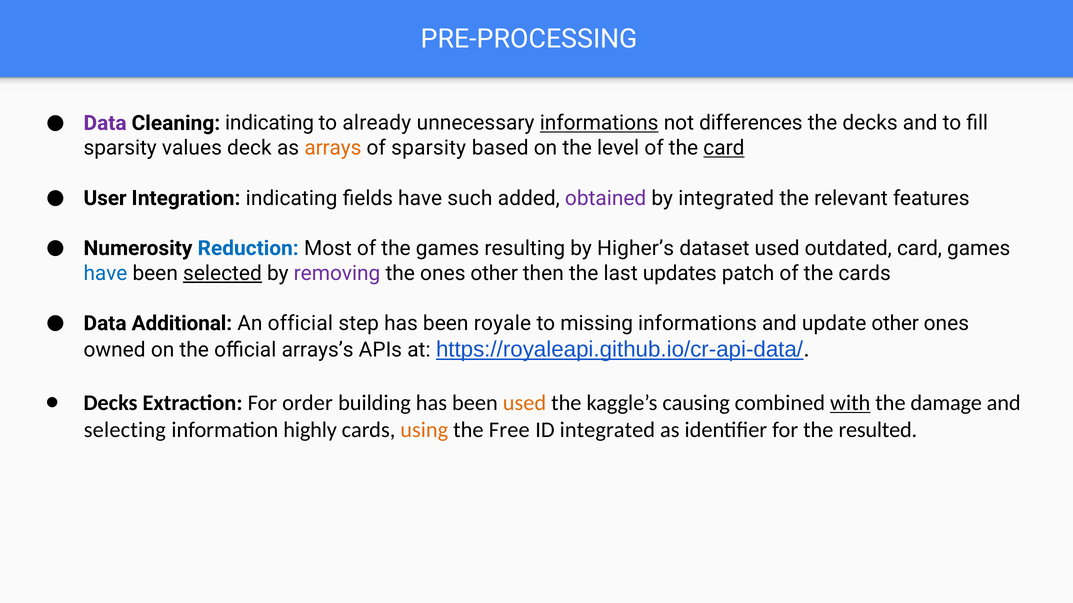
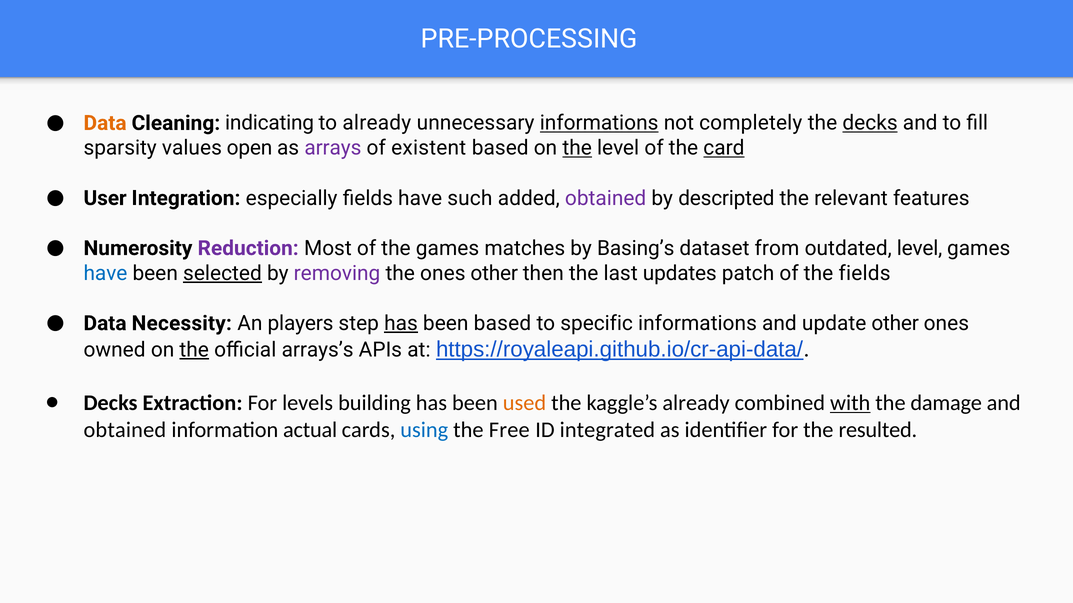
Data at (105, 123) colour: purple -> orange
differences: differences -> completely
decks at (870, 123) underline: none -> present
deck: deck -> open
arrays colour: orange -> purple
of sparsity: sparsity -> existent
the at (577, 148) underline: none -> present
Integration indicating: indicating -> especially
by integrated: integrated -> descripted
Reduction colour: blue -> purple
resulting: resulting -> matches
Higher’s: Higher’s -> Basing’s
dataset used: used -> from
outdated card: card -> level
the cards: cards -> fields
Additional: Additional -> Necessity
An official: official -> players
has at (401, 324) underline: none -> present
been royale: royale -> based
missing: missing -> specific
the at (194, 350) underline: none -> present
order: order -> levels
kaggle’s causing: causing -> already
selecting at (125, 430): selecting -> obtained
highly: highly -> actual
using colour: orange -> blue
